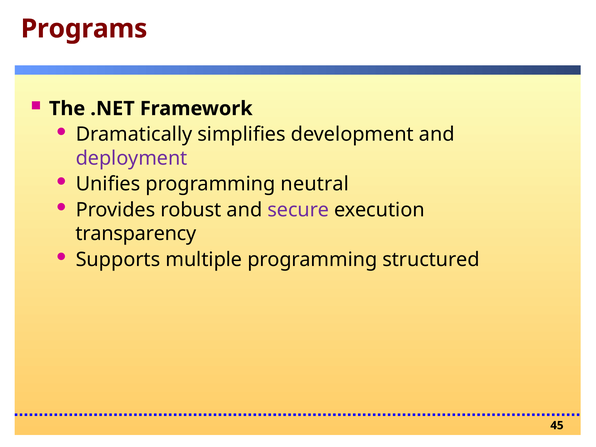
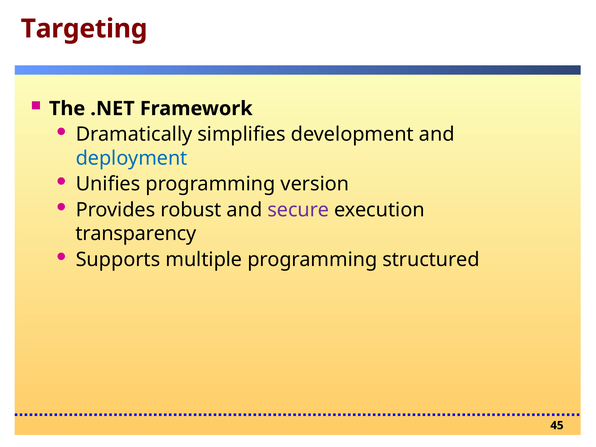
Programs: Programs -> Targeting
deployment colour: purple -> blue
neutral: neutral -> version
